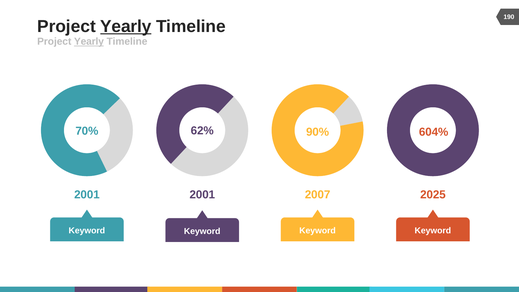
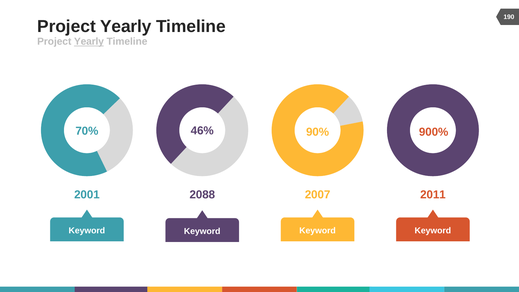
Yearly at (126, 26) underline: present -> none
62%: 62% -> 46%
604%: 604% -> 900%
2001 2001: 2001 -> 2088
2025: 2025 -> 2011
